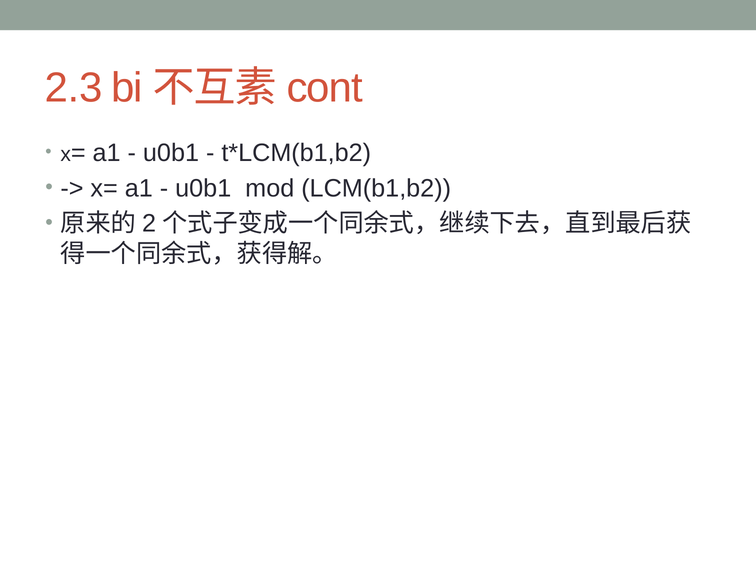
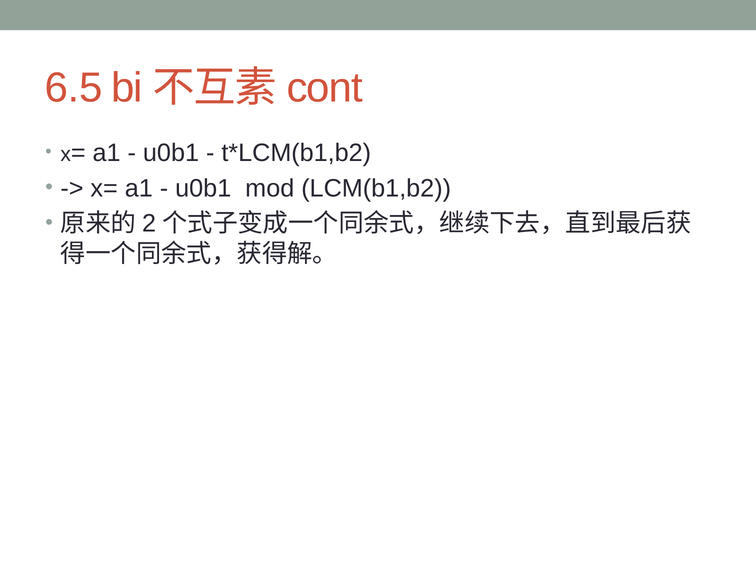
2.3: 2.3 -> 6.5
